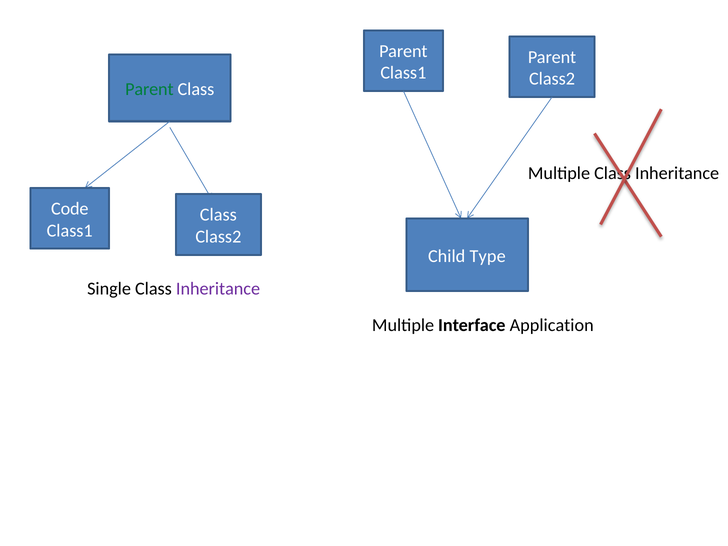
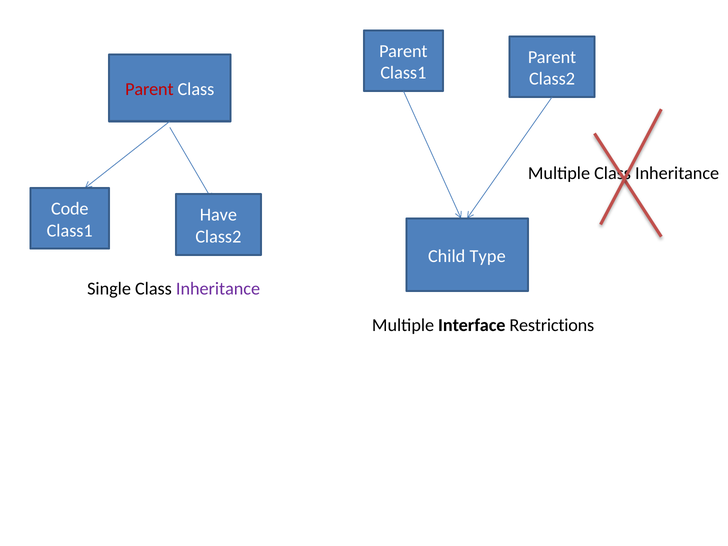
Parent at (149, 89) colour: green -> red
Class at (218, 215): Class -> Have
Application: Application -> Restrictions
